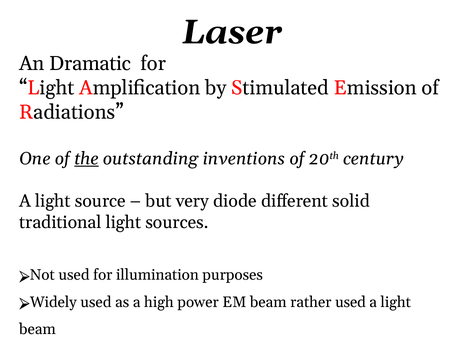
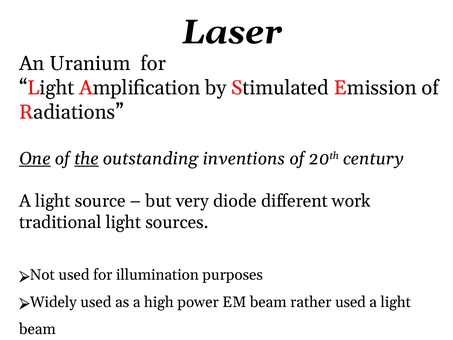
Dramatic: Dramatic -> Uranium
One underline: none -> present
solid: solid -> work
